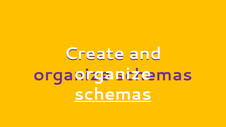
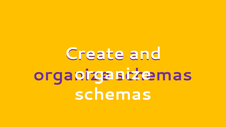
schemas at (113, 94) underline: present -> none
